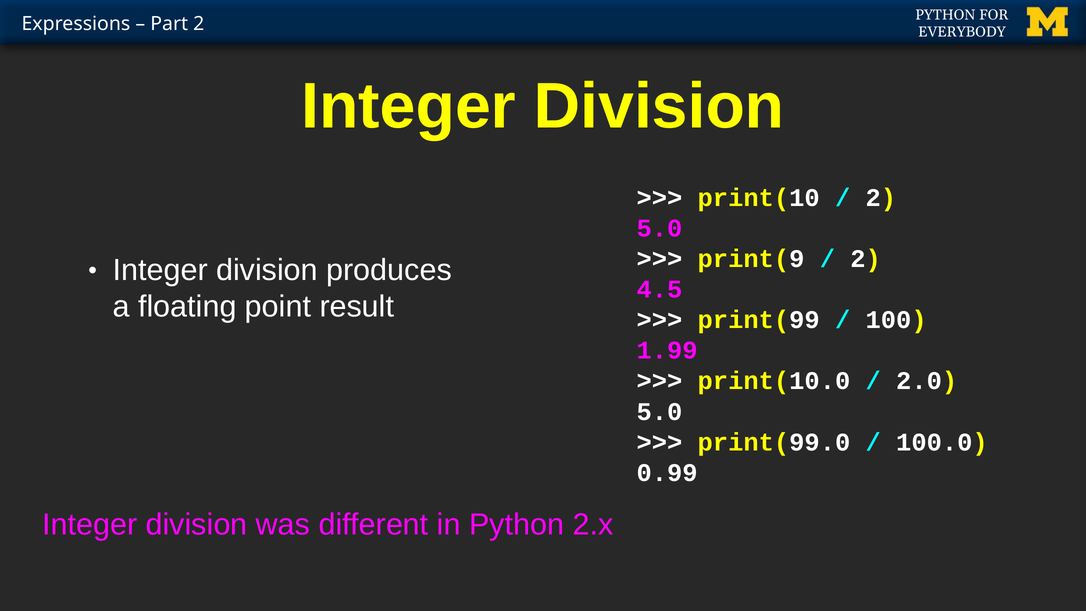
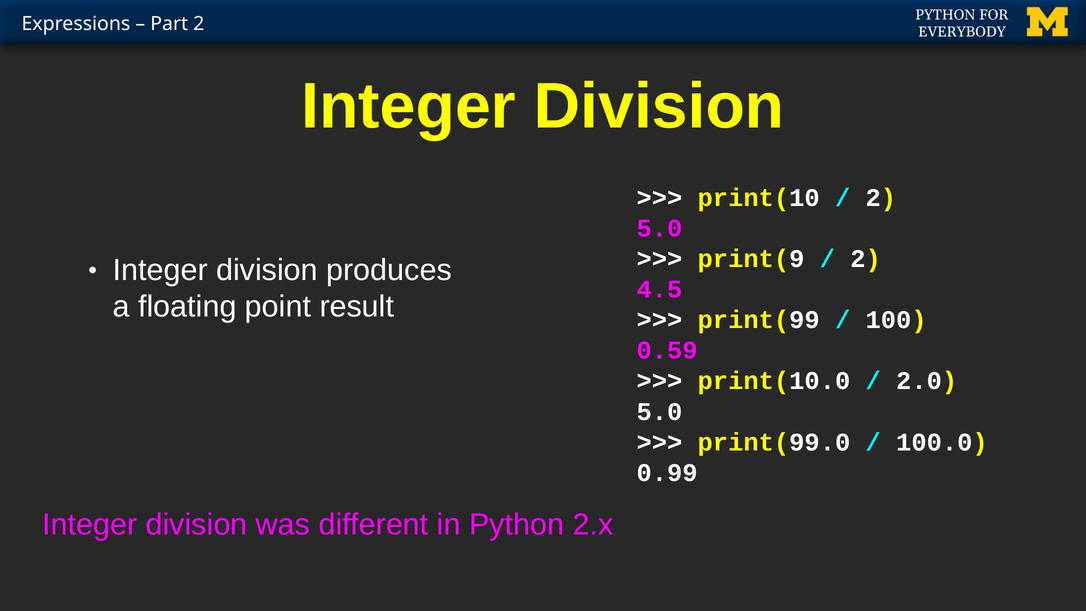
1.99: 1.99 -> 0.59
